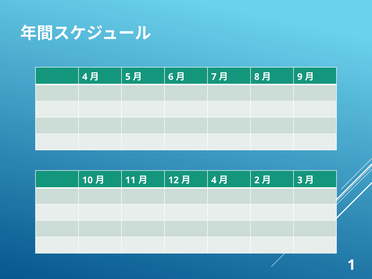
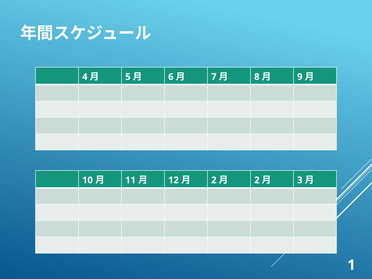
4 at (214, 180): 4 -> 2
